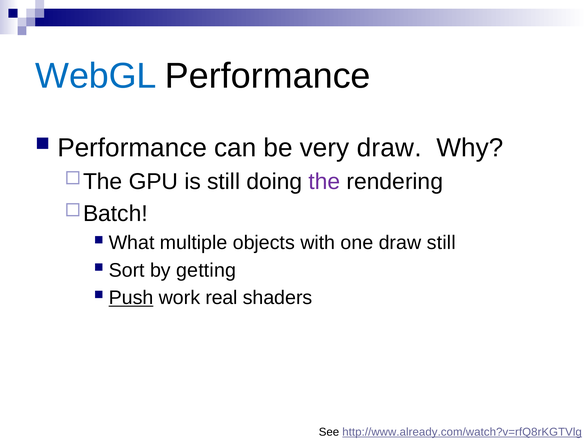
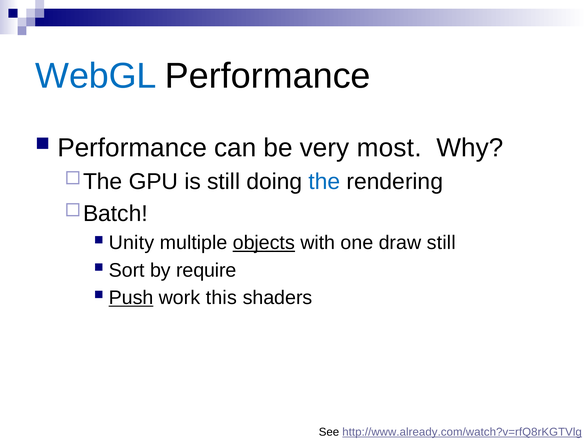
very draw: draw -> most
the colour: purple -> blue
What: What -> Unity
objects underline: none -> present
getting: getting -> require
real: real -> this
